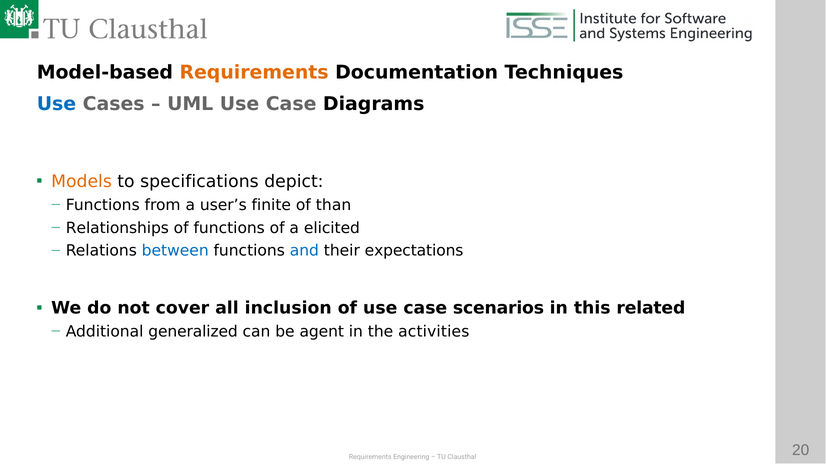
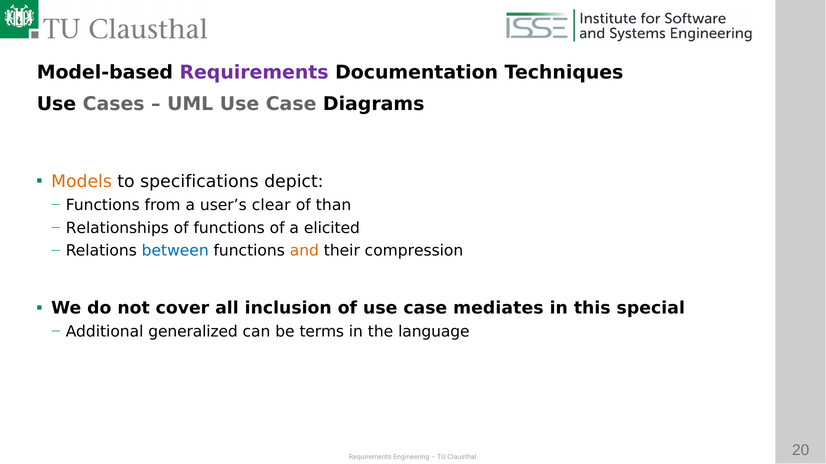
Requirements at (254, 73) colour: orange -> purple
Use at (56, 104) colour: blue -> black
finite: finite -> clear
and colour: blue -> orange
expectations: expectations -> compression
scenarios: scenarios -> mediates
related: related -> special
agent: agent -> terms
activities: activities -> language
